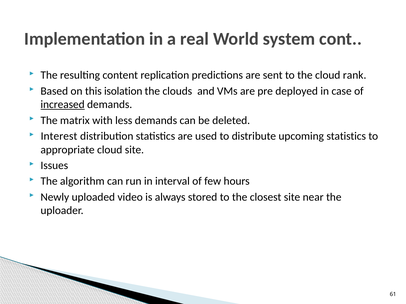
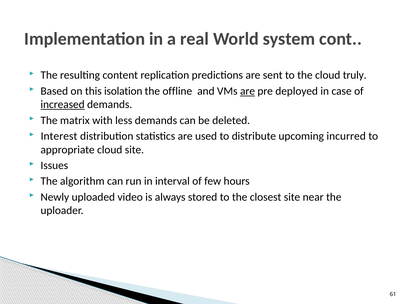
rank: rank -> truly
clouds: clouds -> offline
are at (248, 91) underline: none -> present
upcoming statistics: statistics -> incurred
